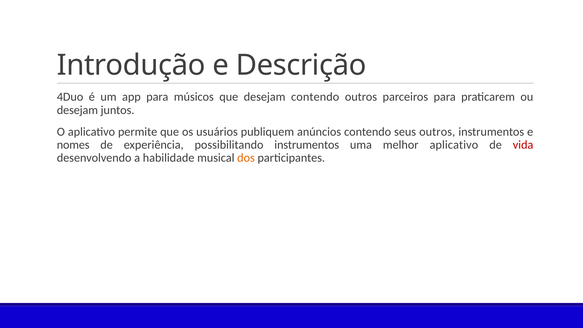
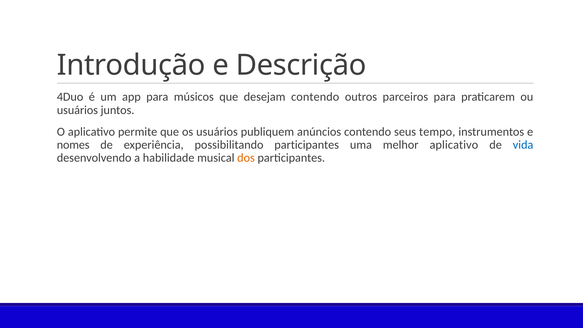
desejam at (77, 110): desejam -> usuários
seus outros: outros -> tempo
possibilitando instrumentos: instrumentos -> participantes
vida colour: red -> blue
